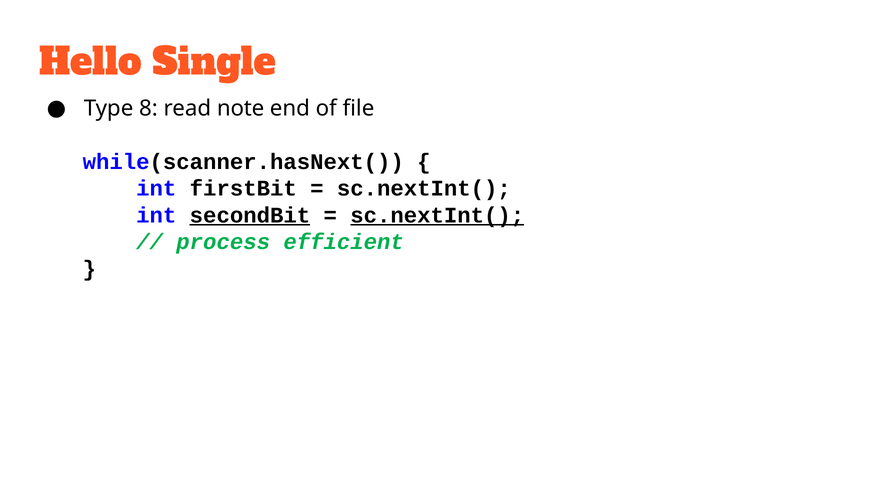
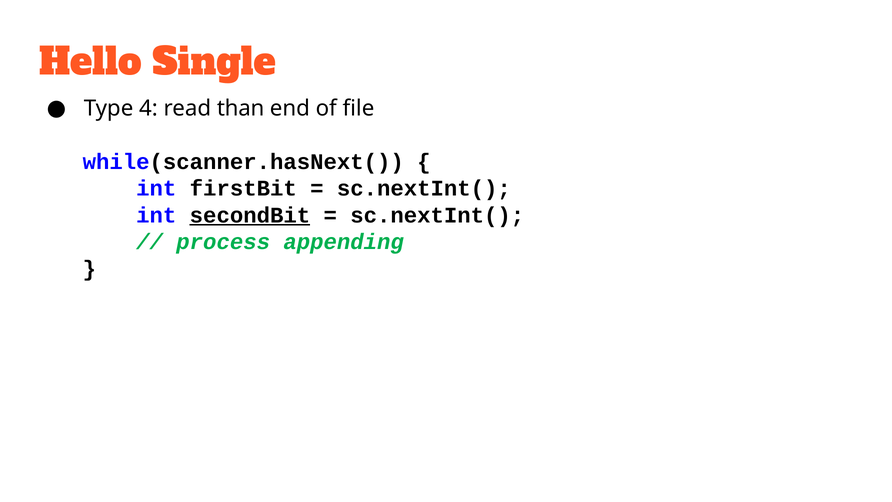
8: 8 -> 4
note: note -> than
sc.nextInt( at (437, 215) underline: present -> none
efficient: efficient -> appending
